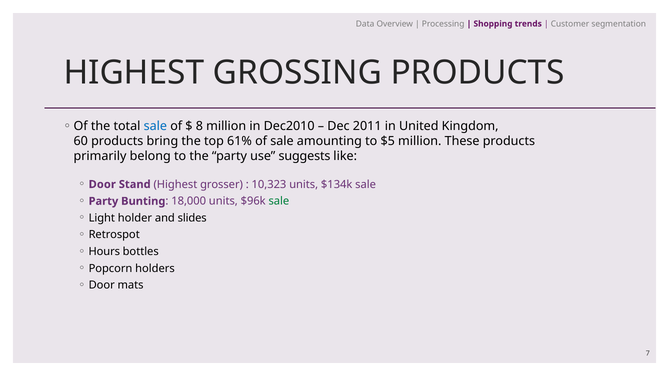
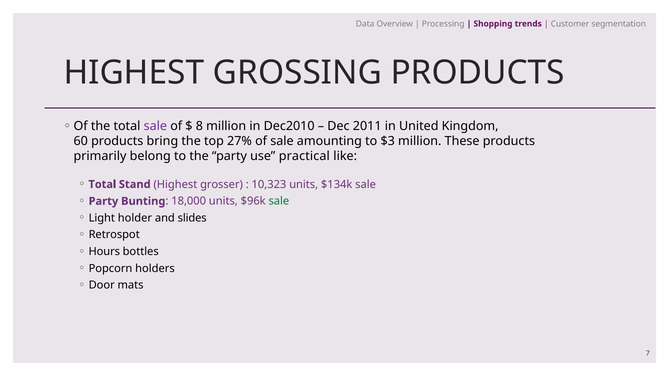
sale at (155, 126) colour: blue -> purple
61%: 61% -> 27%
$5: $5 -> $3
suggests: suggests -> practical
Door at (102, 184): Door -> Total
